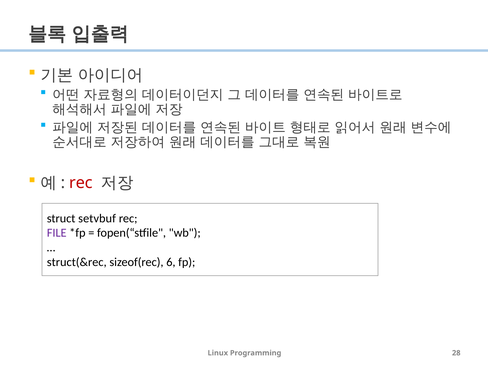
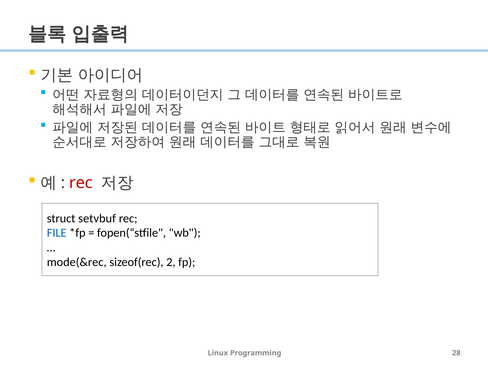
FILE colour: purple -> blue
struct(&rec: struct(&rec -> mode(&rec
6: 6 -> 2
